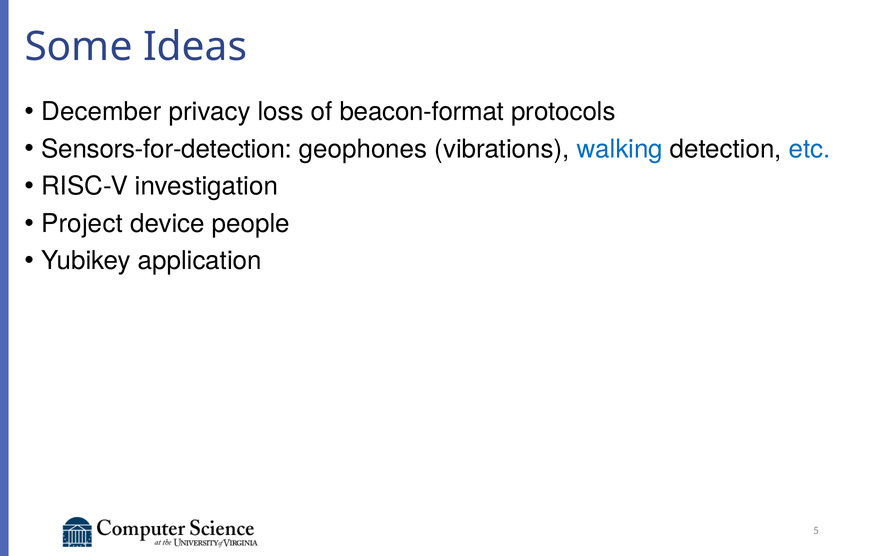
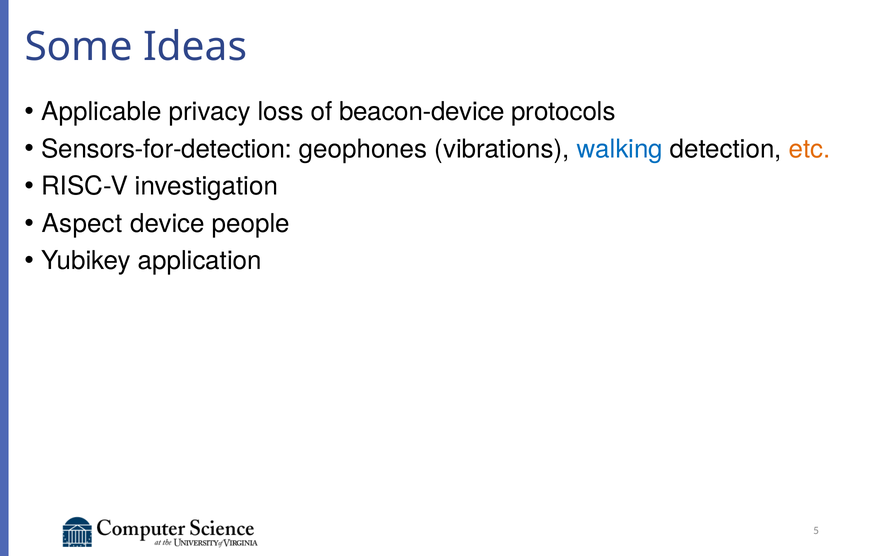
December: December -> Applicable
beacon-format: beacon-format -> beacon-device
etc colour: blue -> orange
Project: Project -> Aspect
